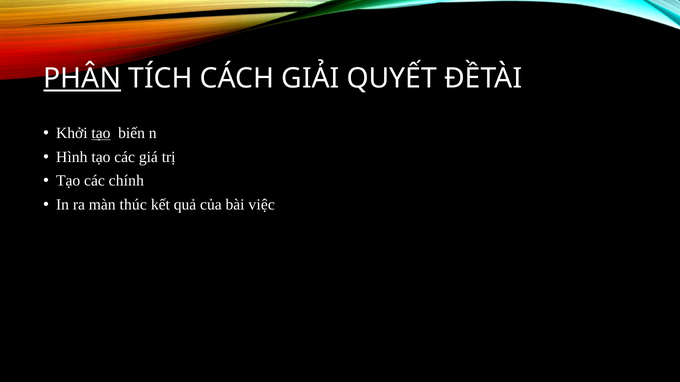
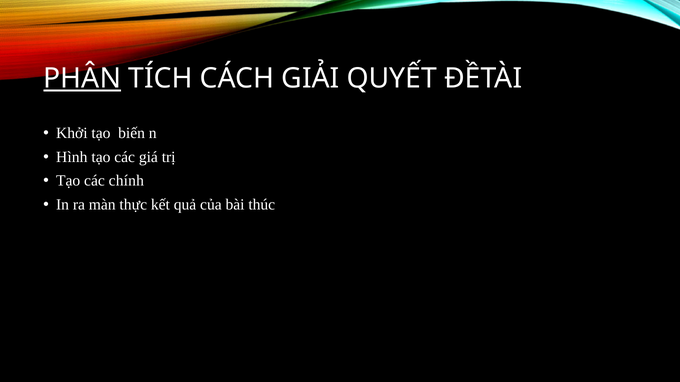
tạo at (101, 133) underline: present -> none
thúc: thúc -> thực
việc: việc -> thúc
